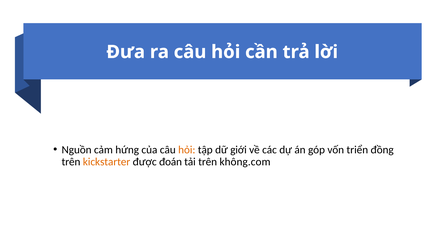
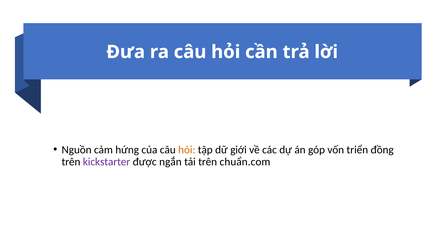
kickstarter colour: orange -> purple
đoán: đoán -> ngắn
không.com: không.com -> chuẩn.com
